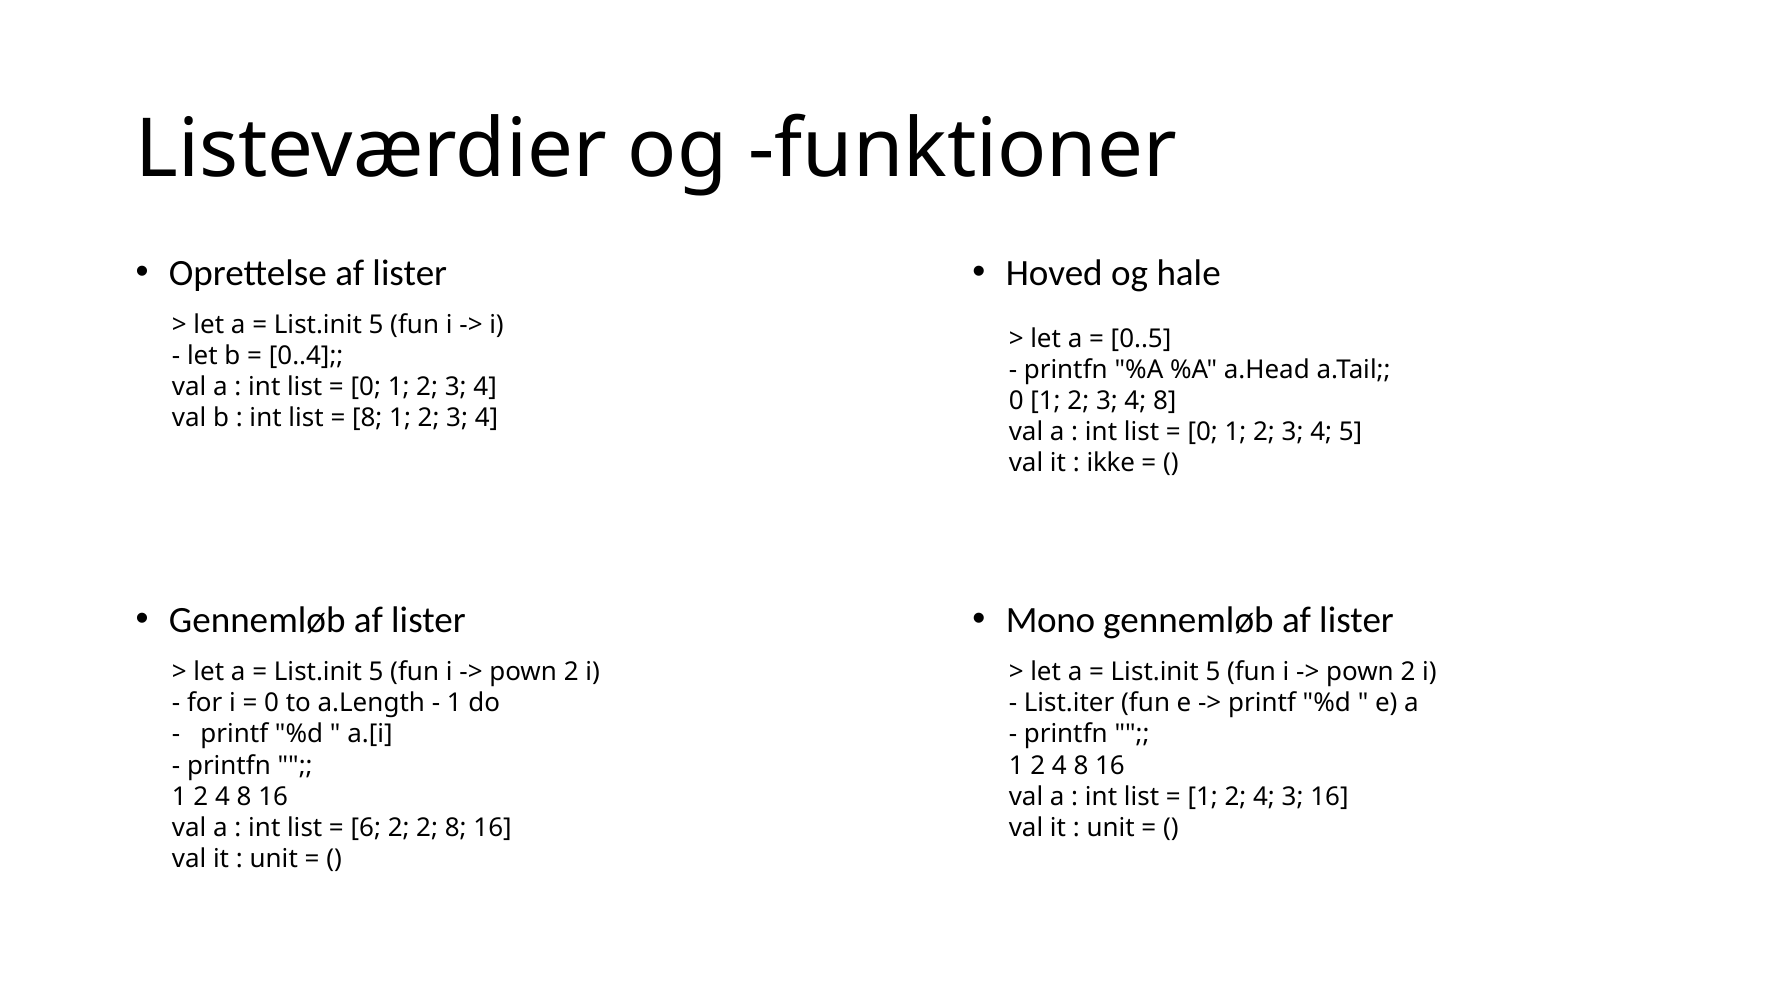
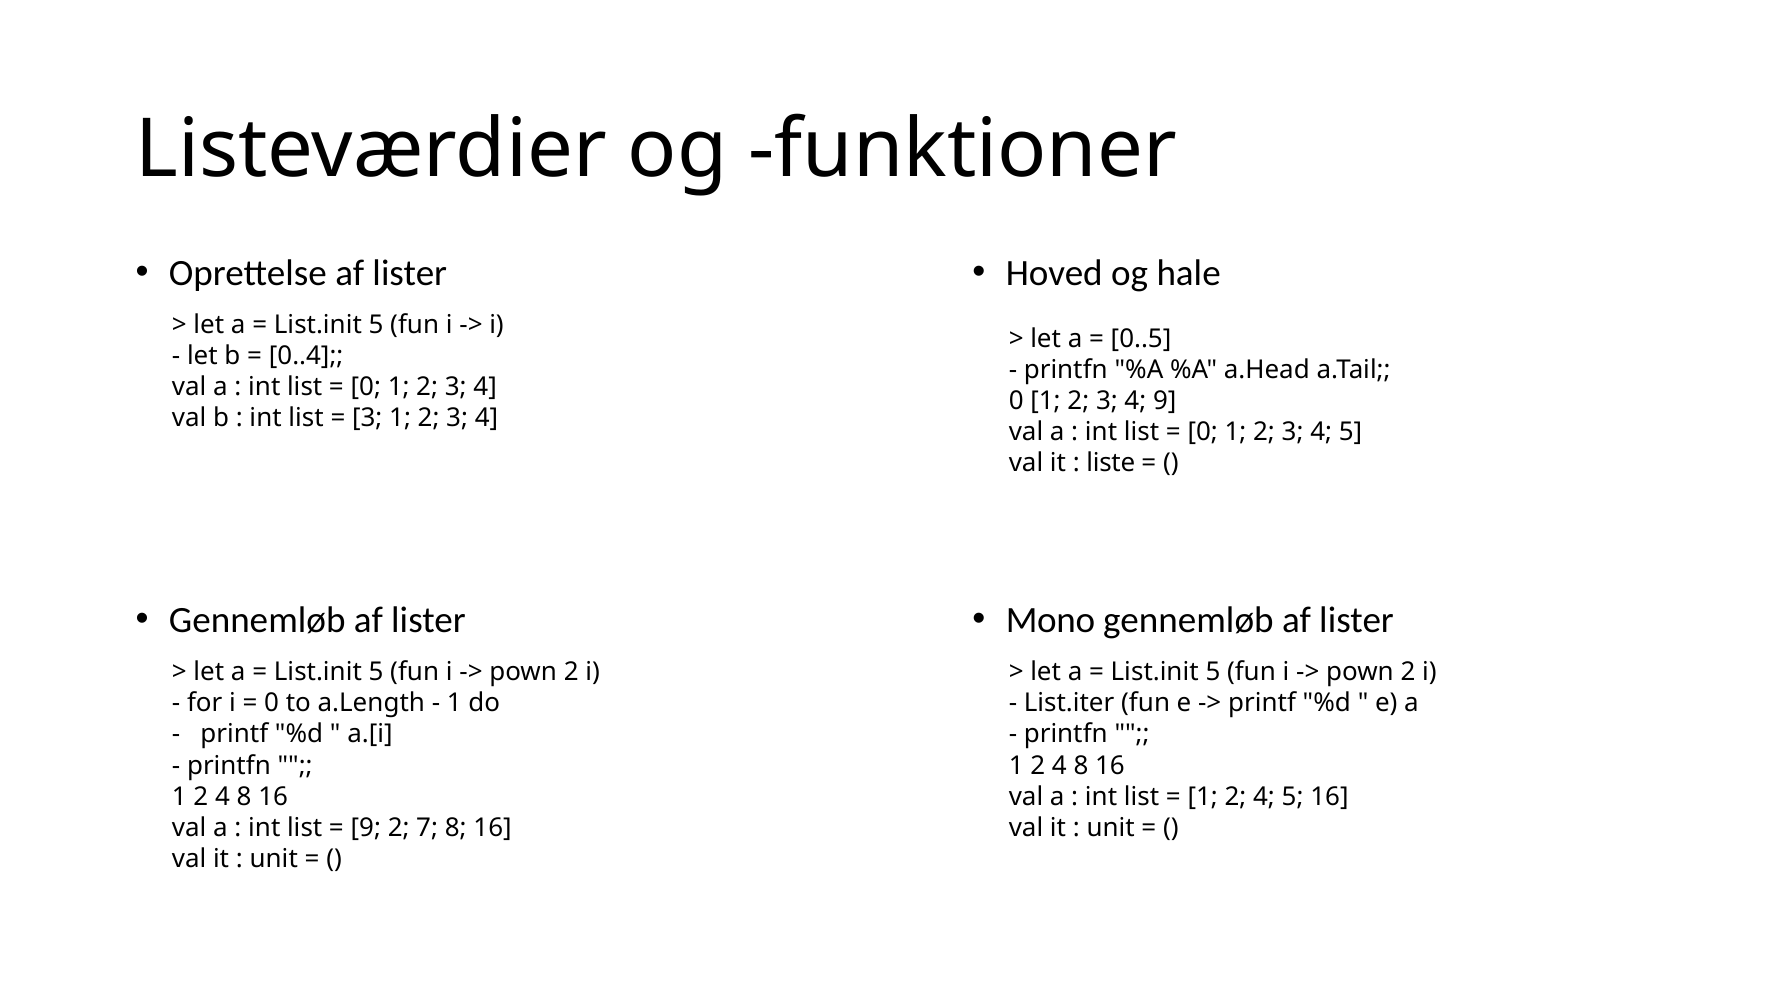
3 4 8: 8 -> 9
8 at (367, 419): 8 -> 3
ikke: ikke -> liste
2 4 3: 3 -> 5
6 at (366, 828): 6 -> 9
2 2: 2 -> 7
